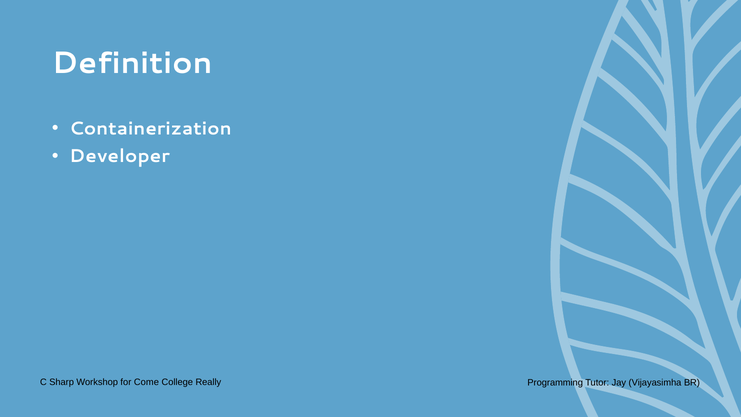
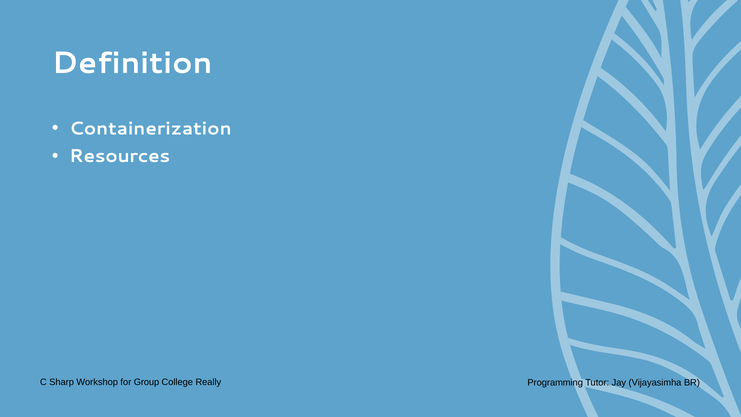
Developer: Developer -> Resources
Come: Come -> Group
